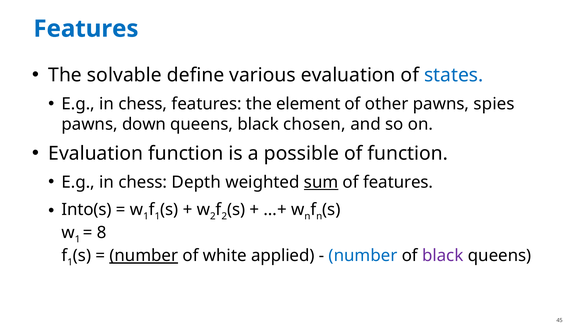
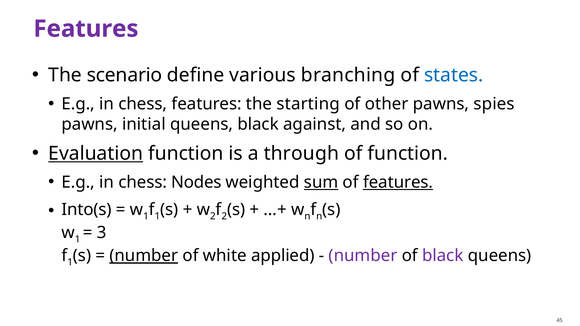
Features at (86, 29) colour: blue -> purple
solvable: solvable -> scenario
various evaluation: evaluation -> branching
element: element -> starting
down: down -> initial
chosen: chosen -> against
Evaluation at (96, 154) underline: none -> present
possible: possible -> through
Depth: Depth -> Nodes
features at (398, 182) underline: none -> present
8: 8 -> 3
number at (363, 256) colour: blue -> purple
